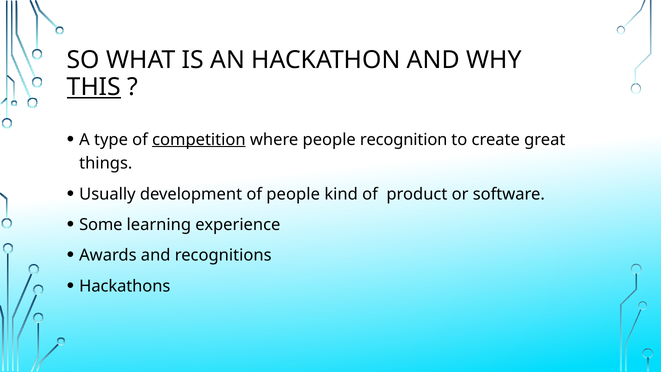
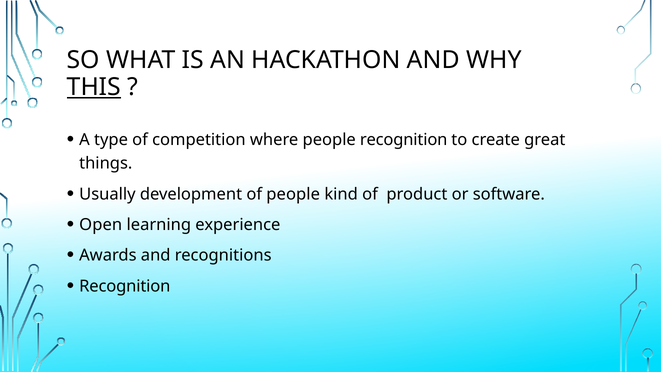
competition underline: present -> none
Some: Some -> Open
Hackathons at (125, 286): Hackathons -> Recognition
